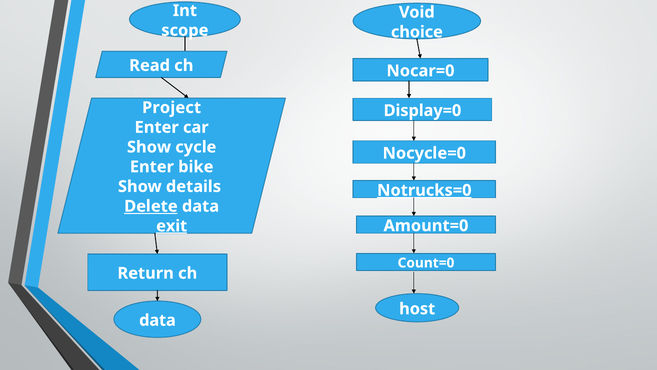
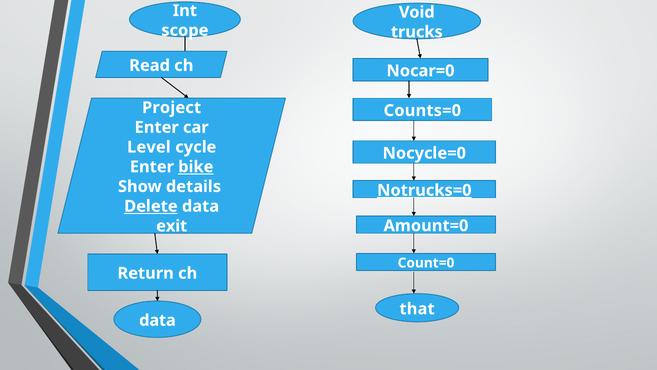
choice: choice -> trucks
Display=0: Display=0 -> Counts=0
Show at (149, 147): Show -> Level
bike underline: none -> present
exit underline: present -> none
host: host -> that
